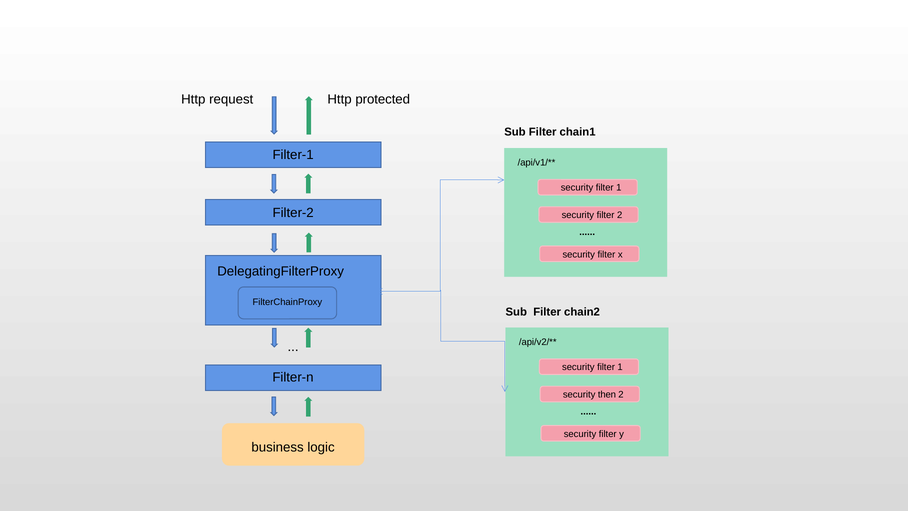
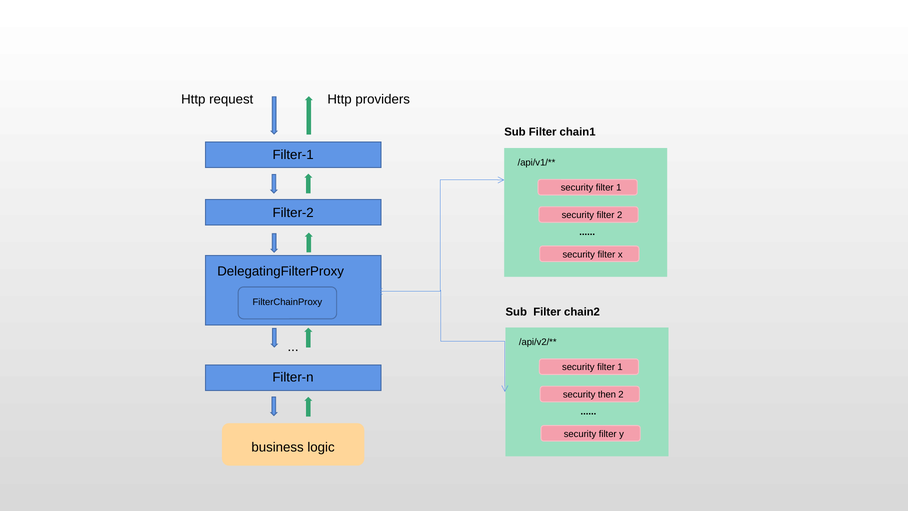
protected: protected -> providers
